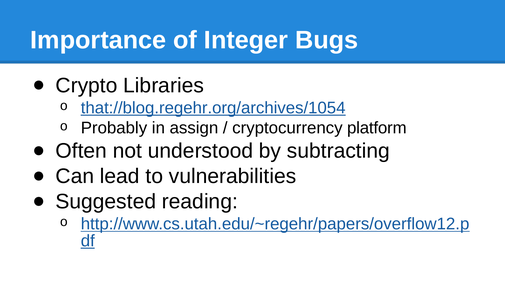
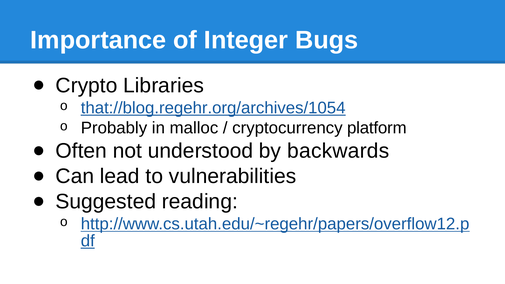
assign: assign -> malloc
subtracting: subtracting -> backwards
